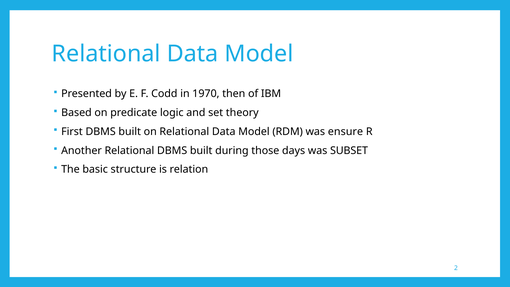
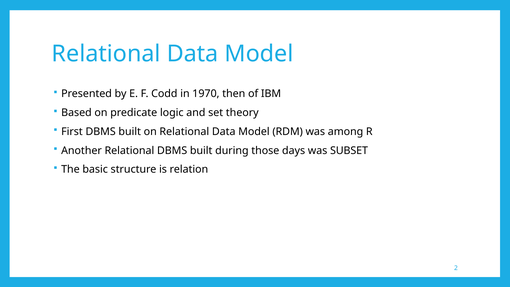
ensure: ensure -> among
